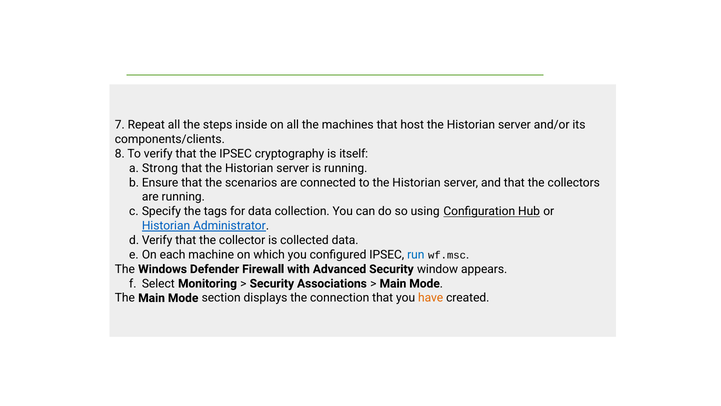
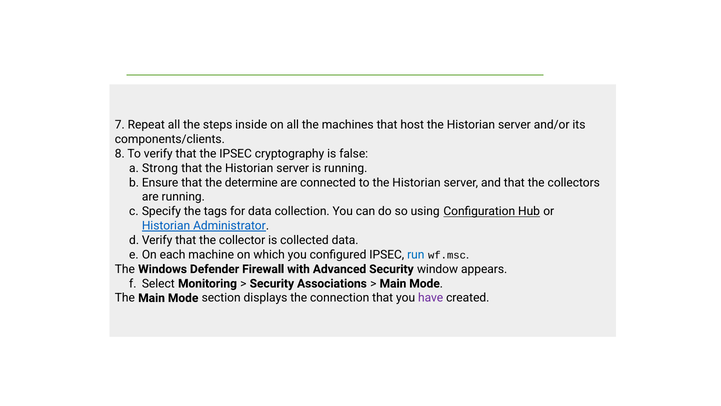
itself: itself -> false
scenarios: scenarios -> determine
have colour: orange -> purple
